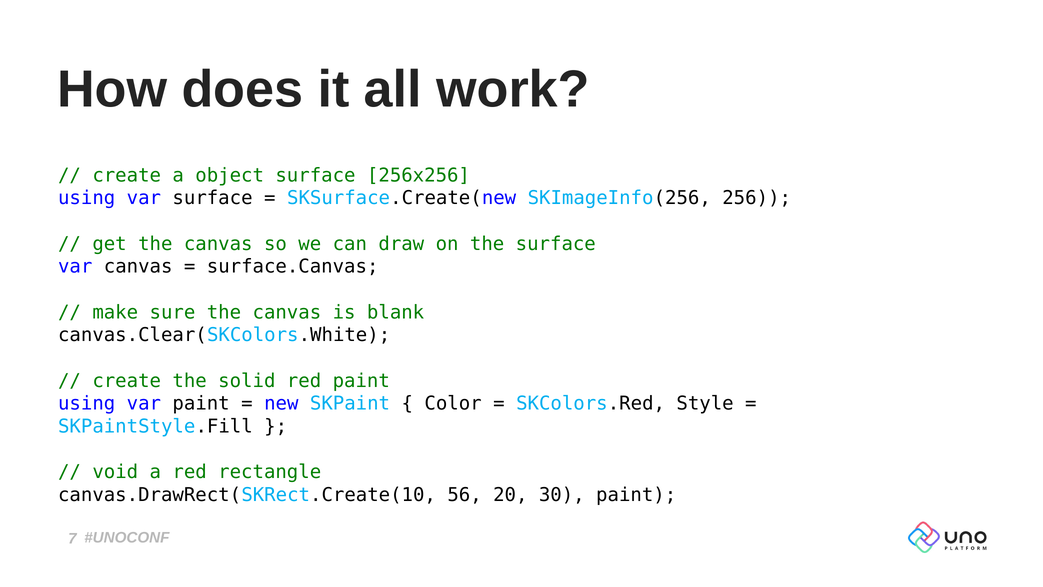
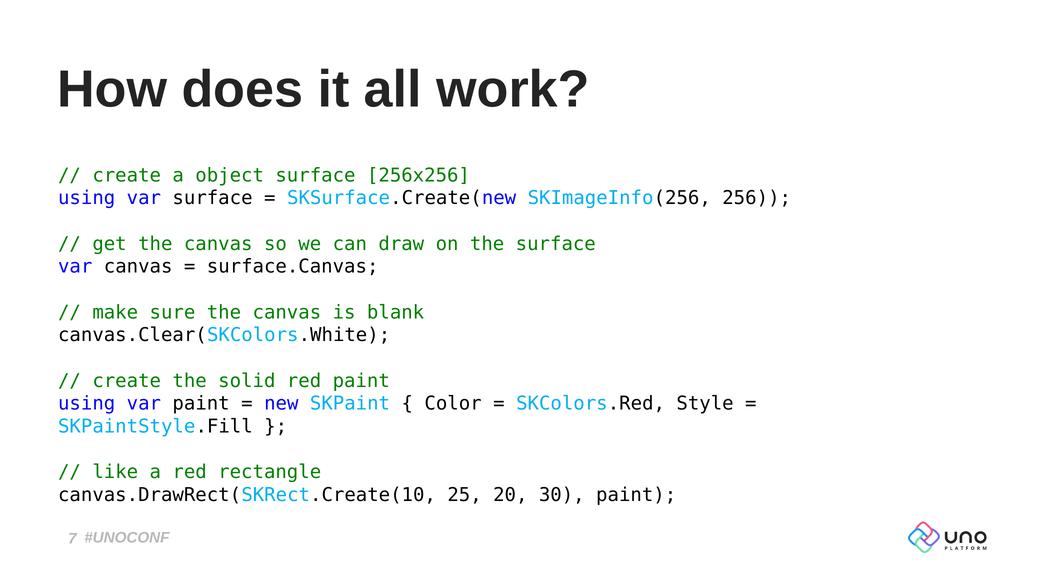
void: void -> like
56: 56 -> 25
